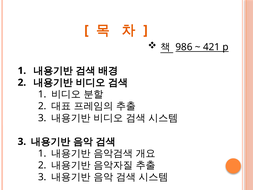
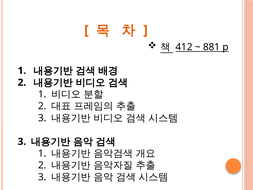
986: 986 -> 412
421: 421 -> 881
